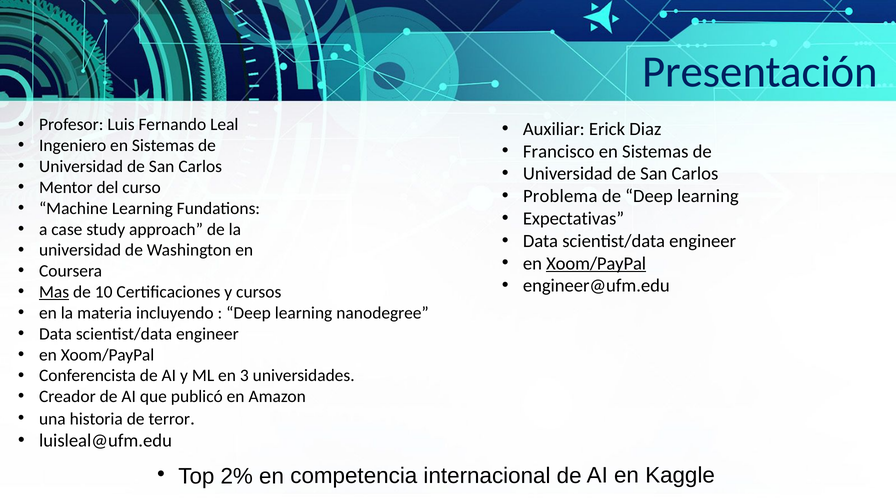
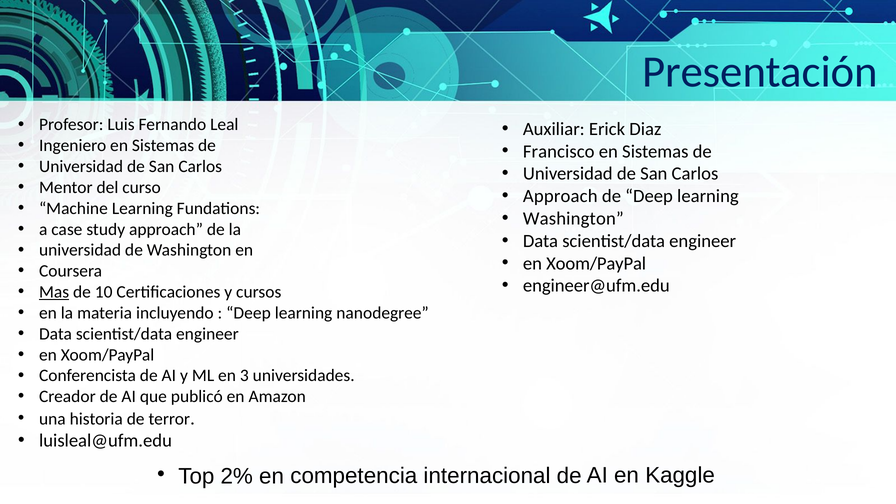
Problema at (560, 196): Problema -> Approach
Expectativas at (573, 219): Expectativas -> Washington
Xoom/PayPal at (596, 263) underline: present -> none
